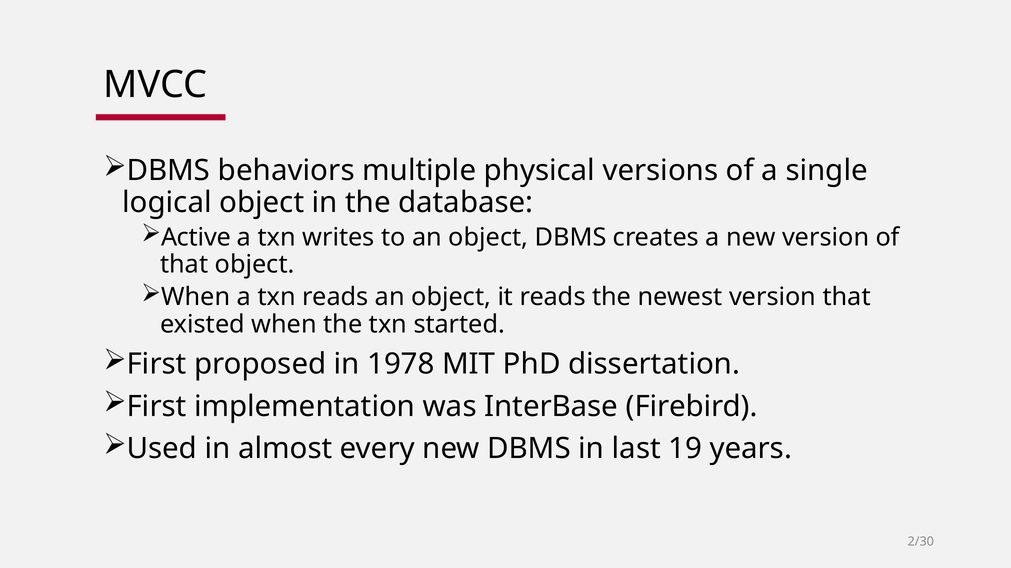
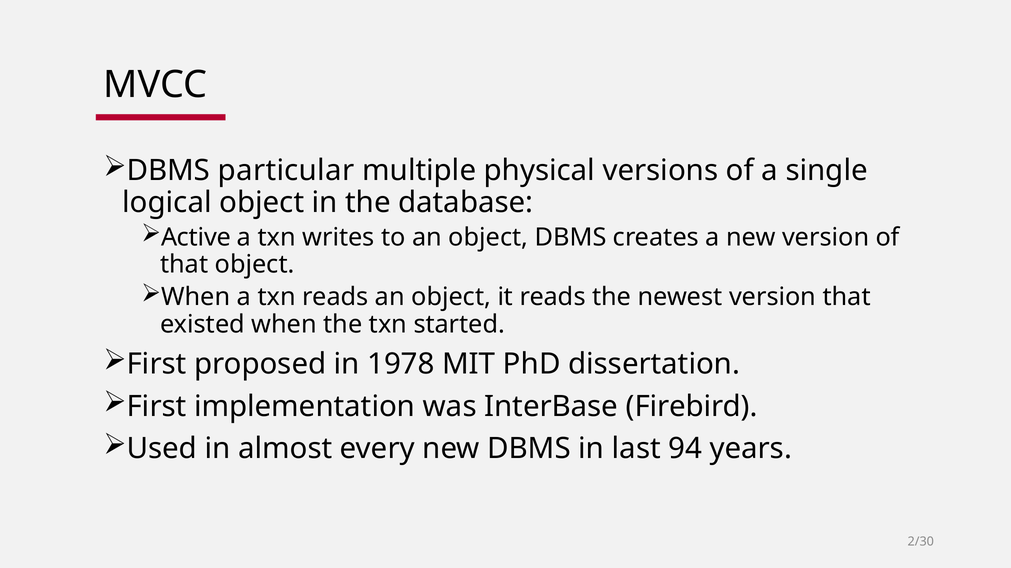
behaviors: behaviors -> particular
19: 19 -> 94
